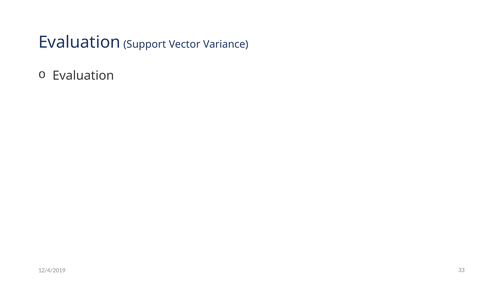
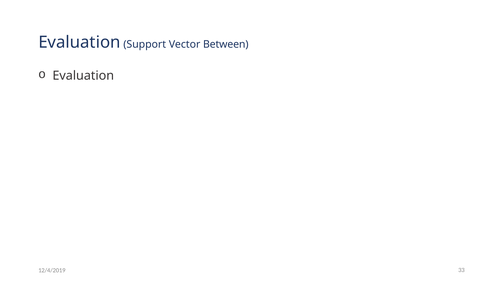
Variance: Variance -> Between
